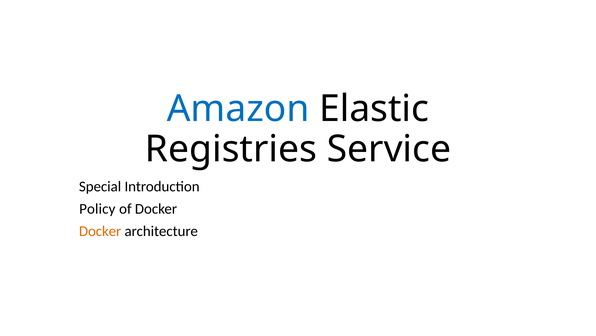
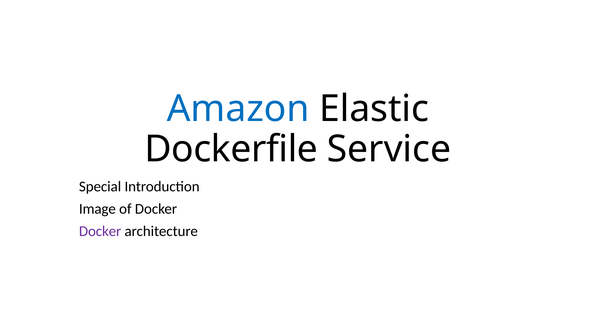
Registries: Registries -> Dockerfile
Policy: Policy -> Image
Docker at (100, 231) colour: orange -> purple
